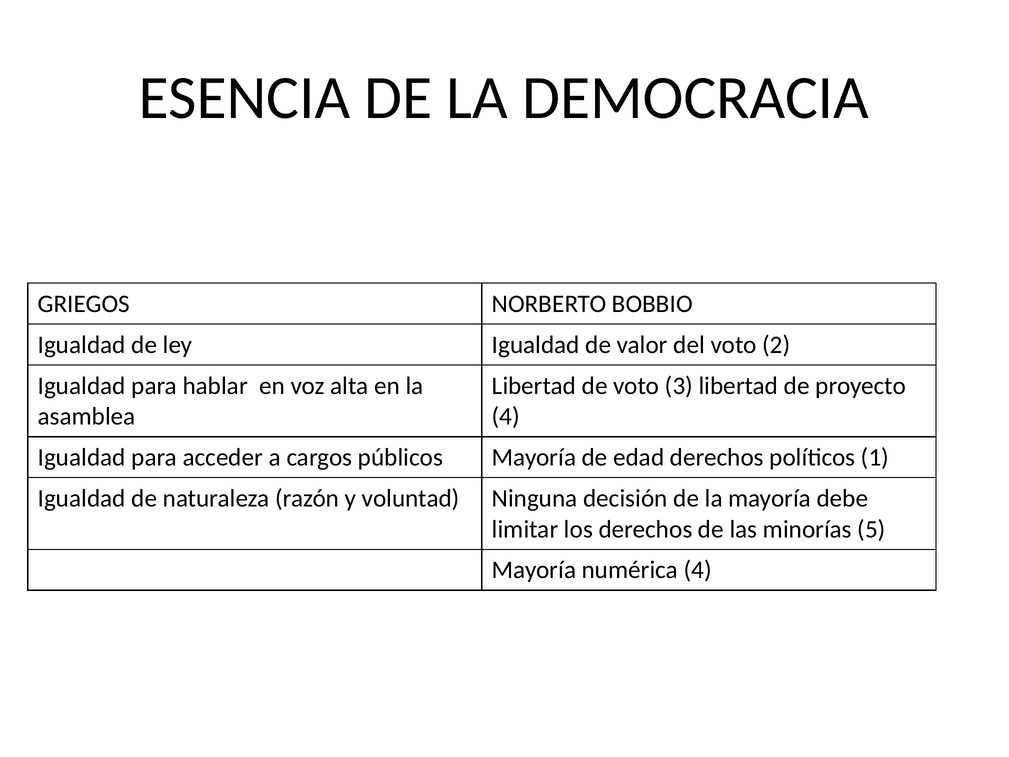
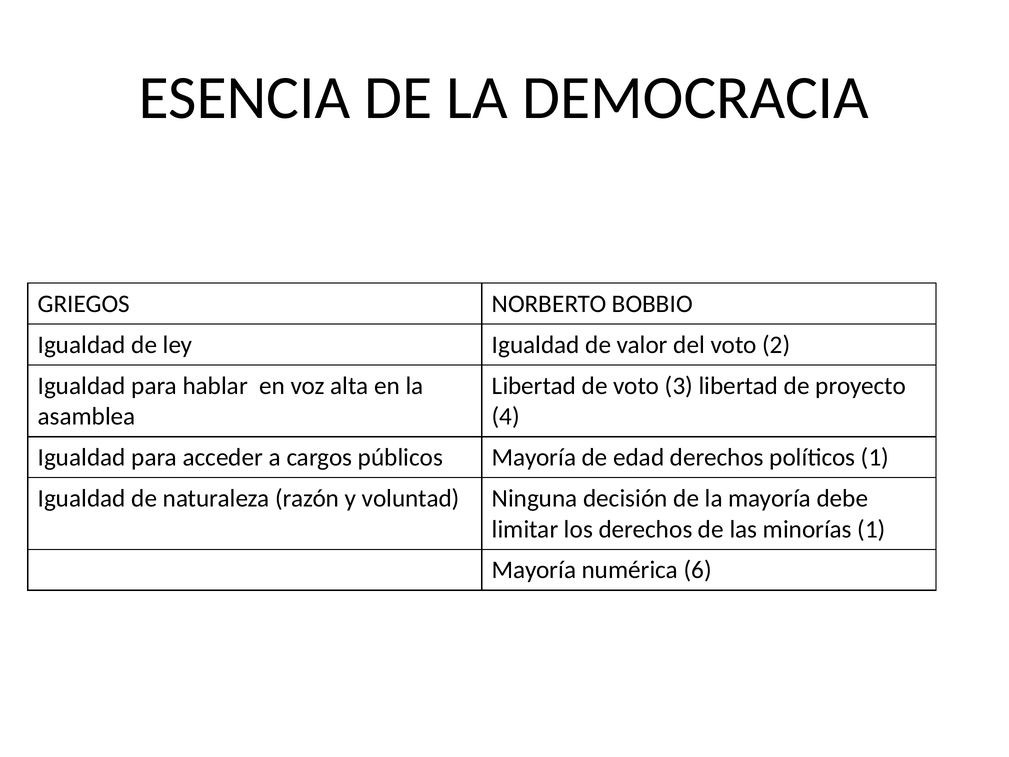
minorías 5: 5 -> 1
numérica 4: 4 -> 6
